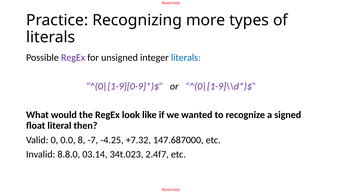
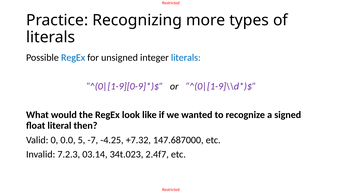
RegEx at (73, 58) colour: purple -> blue
8: 8 -> 5
8.8.0: 8.8.0 -> 7.2.3
